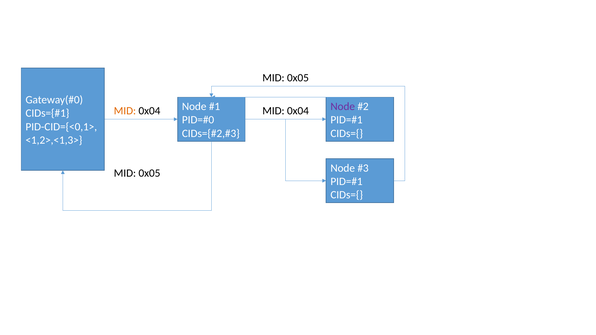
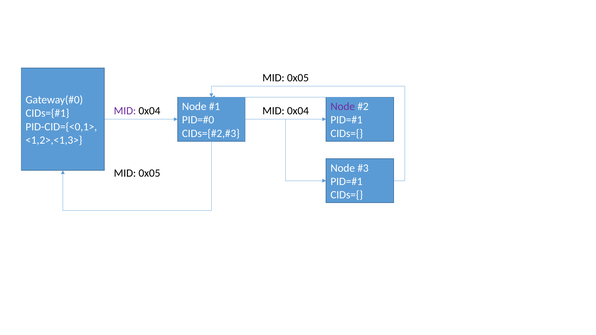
MID at (125, 111) colour: orange -> purple
